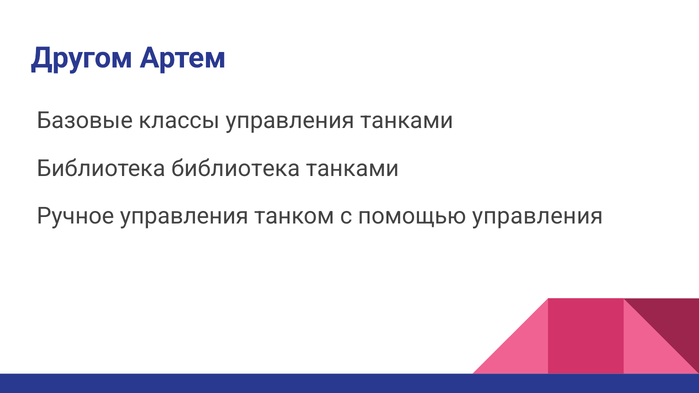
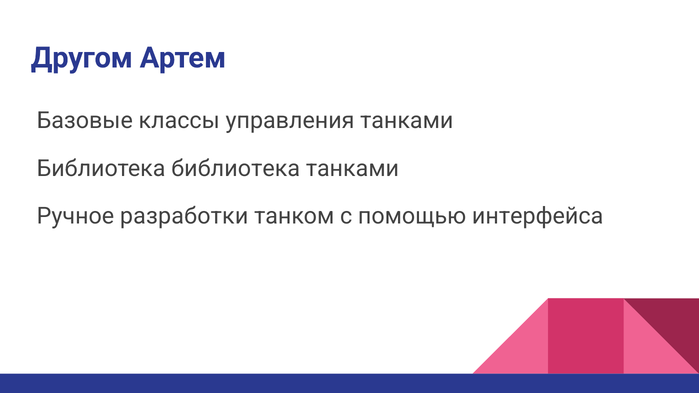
Ручное управления: управления -> разработки
помощью управления: управления -> интерфейса
